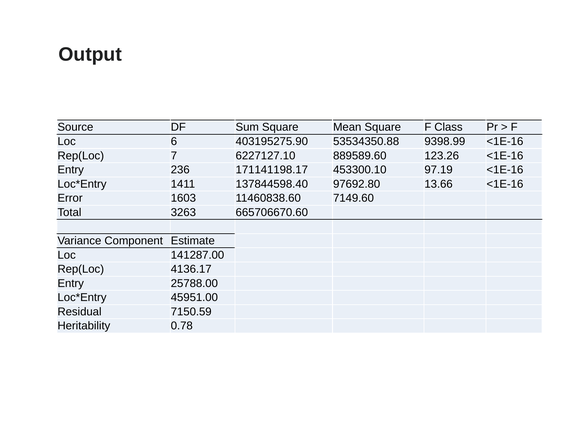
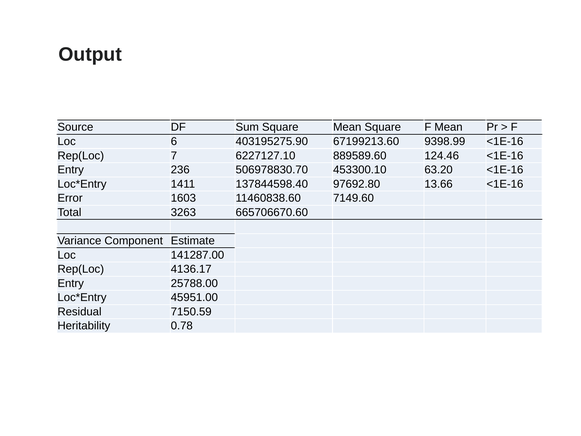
F Class: Class -> Mean
53534350.88: 53534350.88 -> 67199213.60
123.26: 123.26 -> 124.46
171141198.17: 171141198.17 -> 506978830.70
97.19: 97.19 -> 63.20
